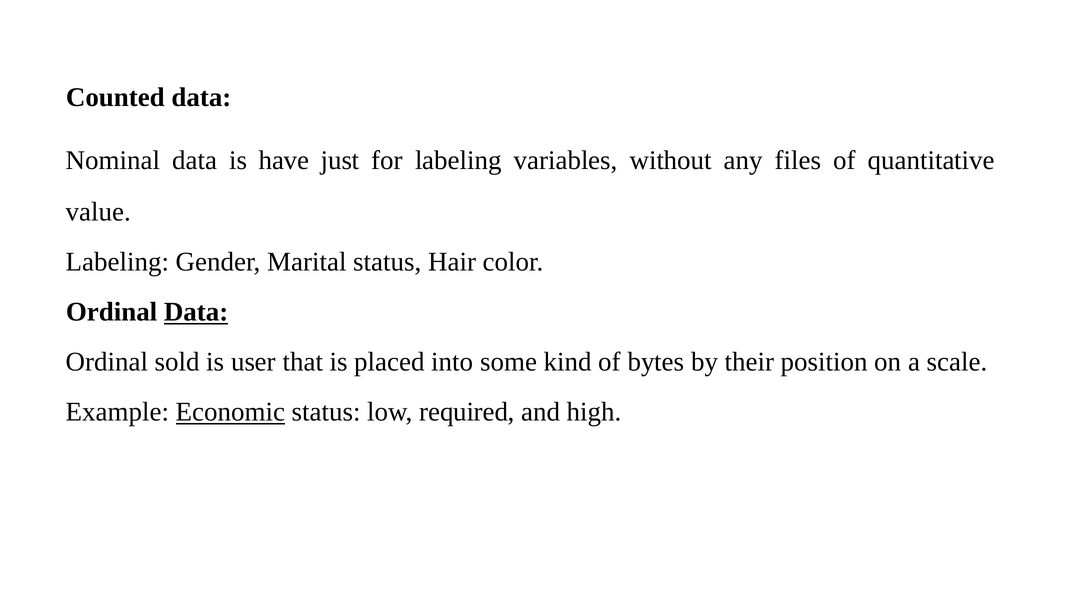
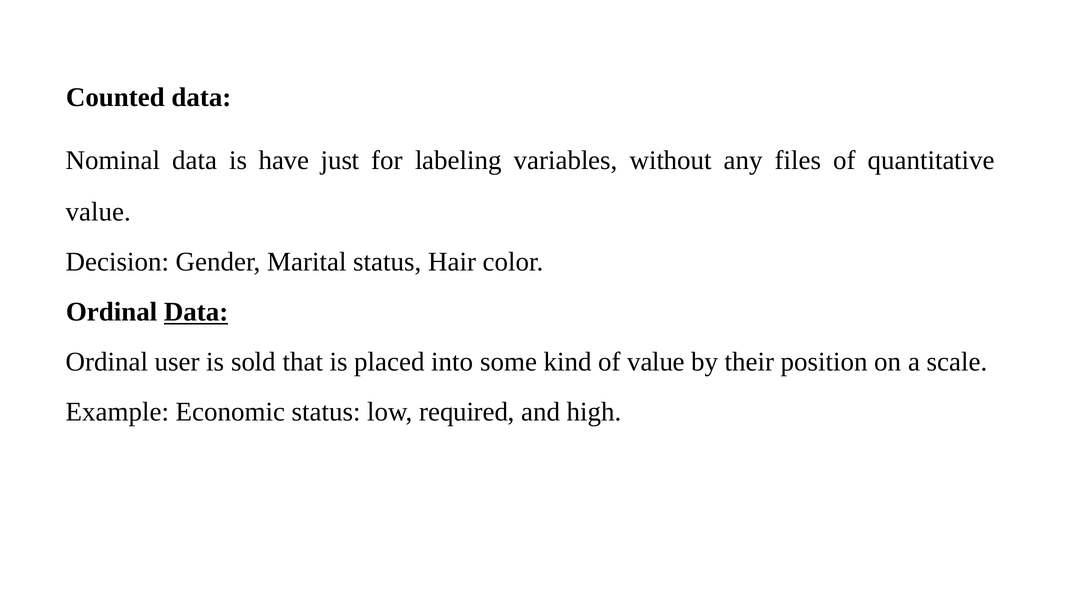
Labeling at (118, 262): Labeling -> Decision
sold: sold -> user
user: user -> sold
of bytes: bytes -> value
Economic underline: present -> none
